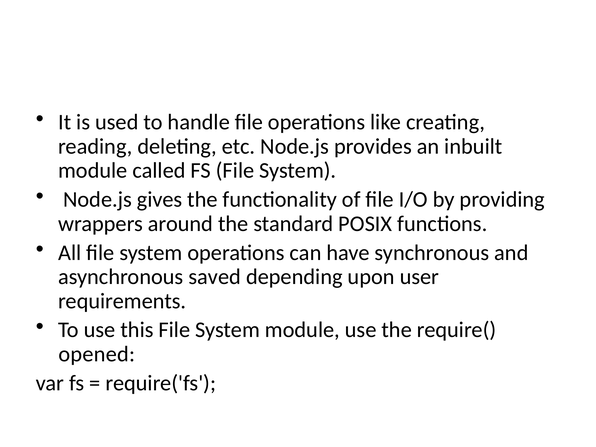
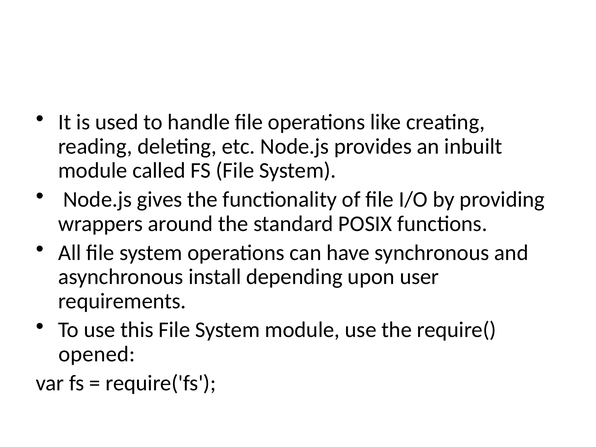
saved: saved -> install
